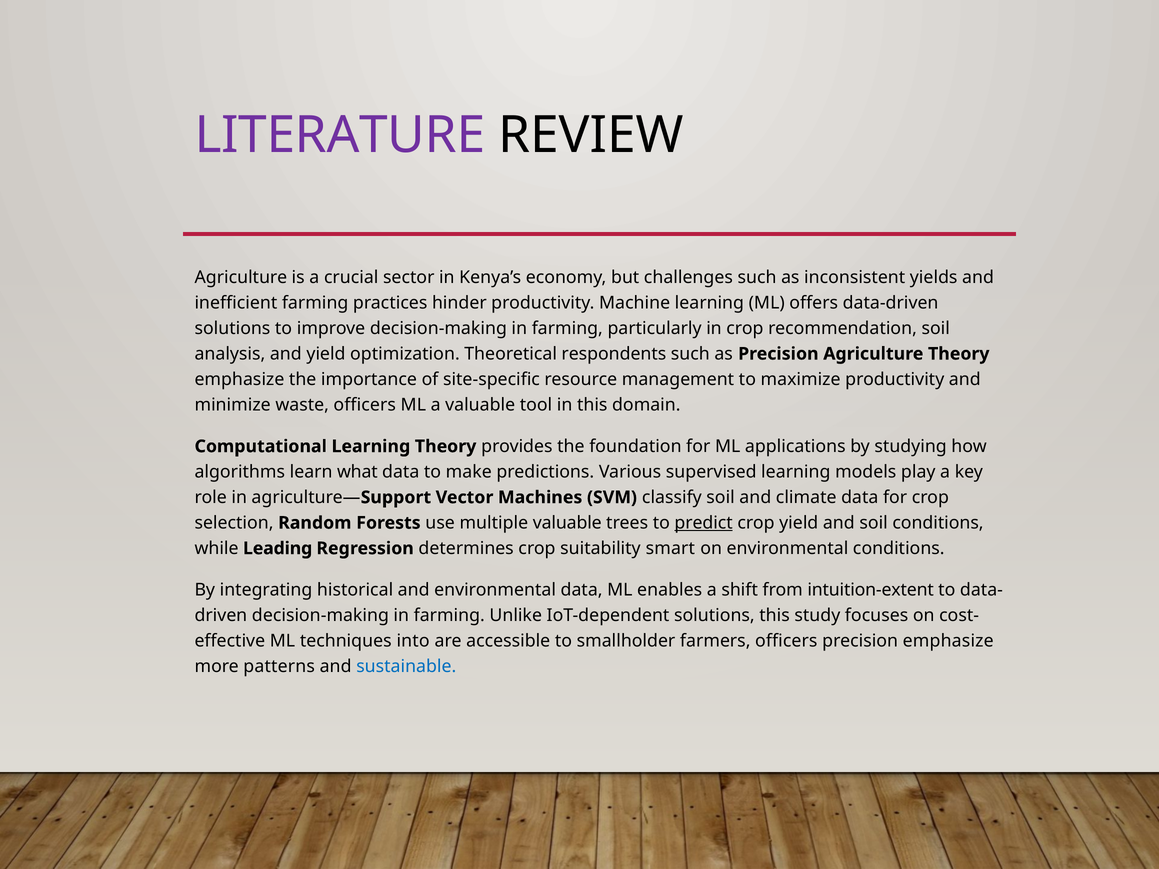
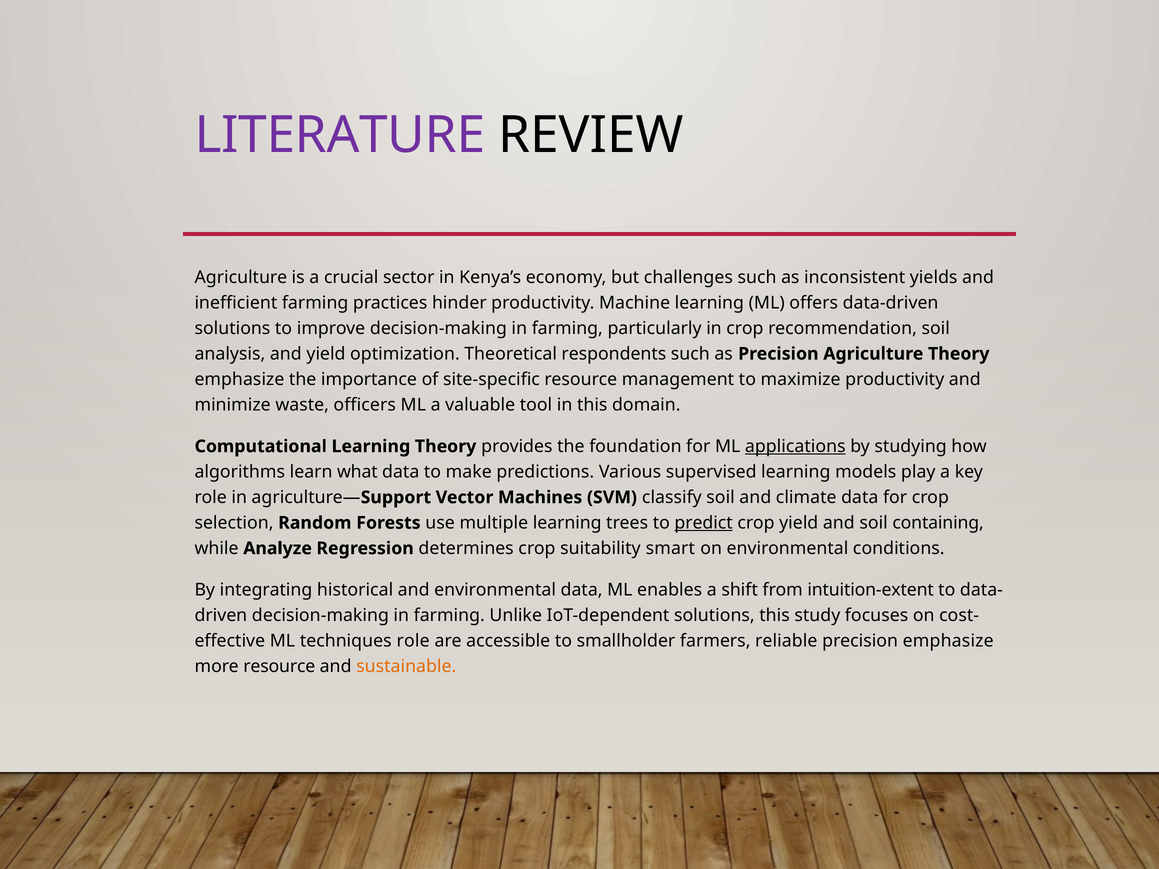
applications underline: none -> present
multiple valuable: valuable -> learning
soil conditions: conditions -> containing
Leading: Leading -> Analyze
techniques into: into -> role
farmers officers: officers -> reliable
more patterns: patterns -> resource
sustainable colour: blue -> orange
